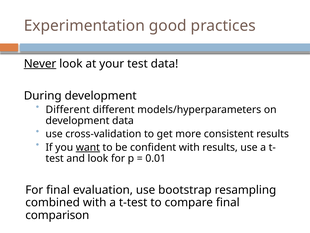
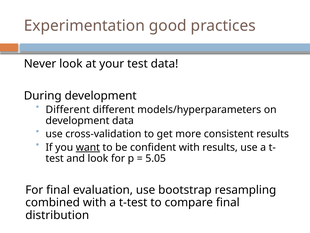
Never underline: present -> none
0.01: 0.01 -> 5.05
comparison: comparison -> distribution
